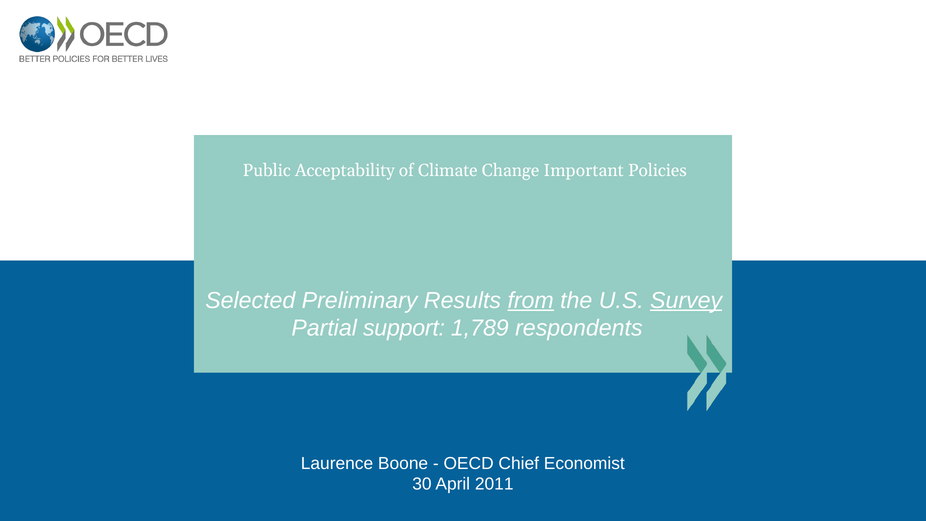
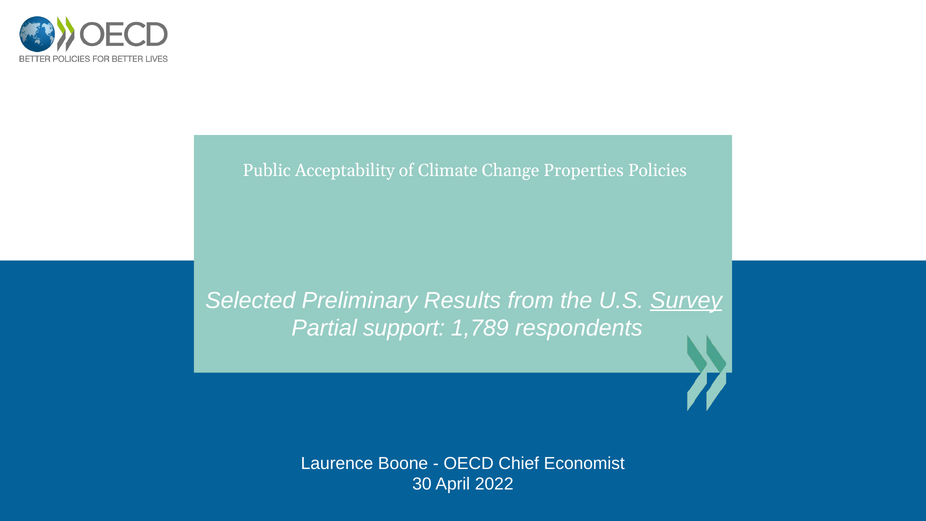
Important: Important -> Properties
from underline: present -> none
2011: 2011 -> 2022
